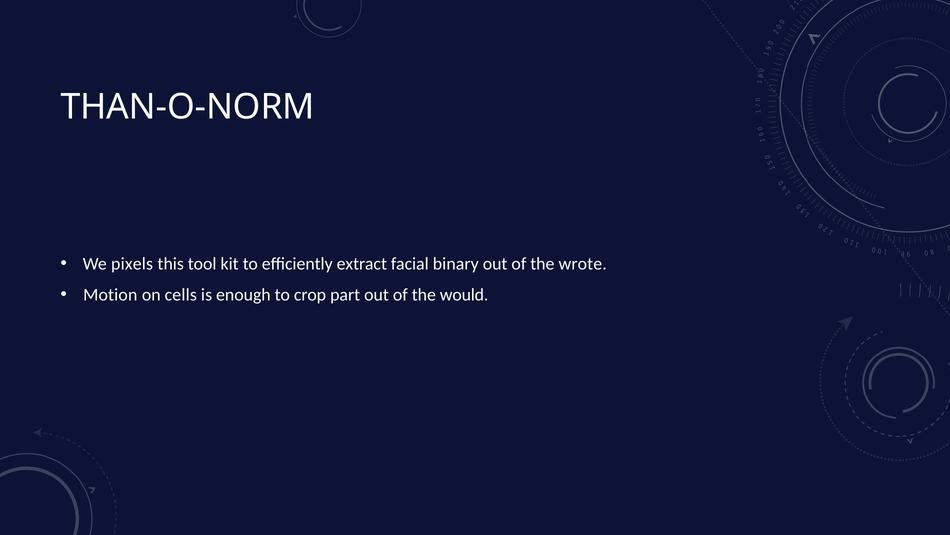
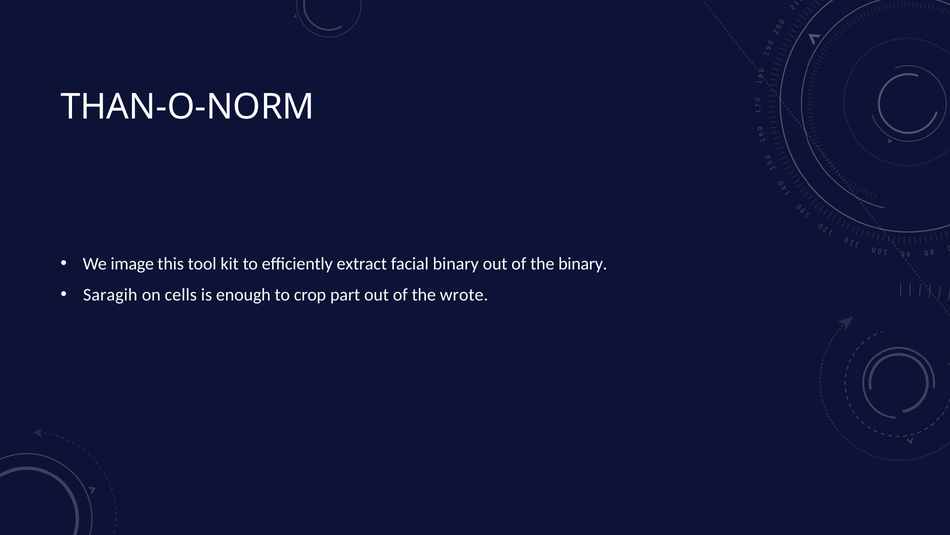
pixels: pixels -> image
the wrote: wrote -> binary
Motion: Motion -> Saragih
would: would -> wrote
